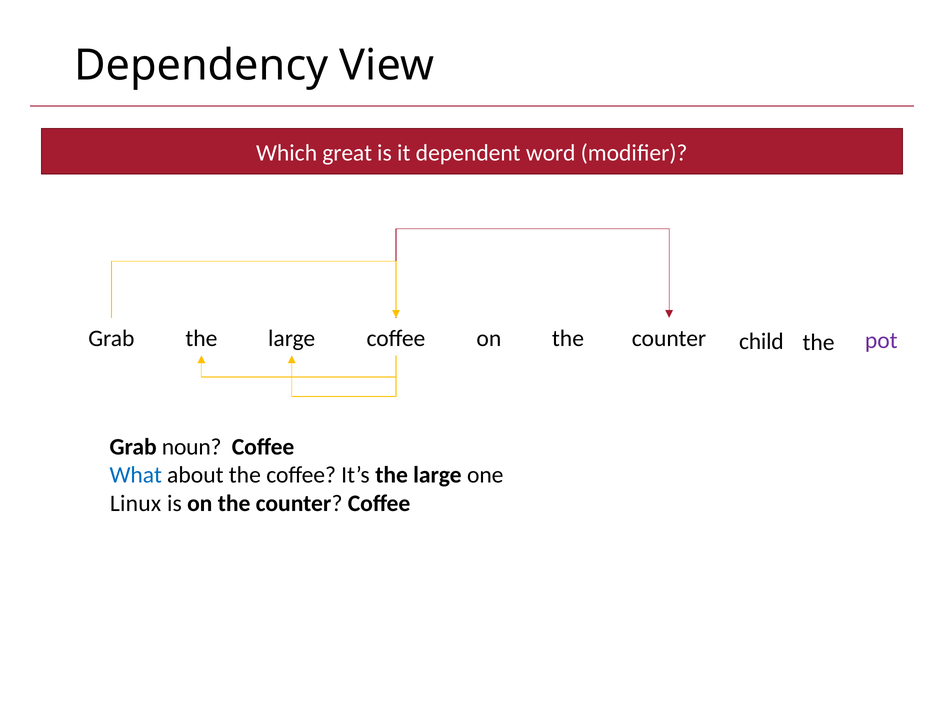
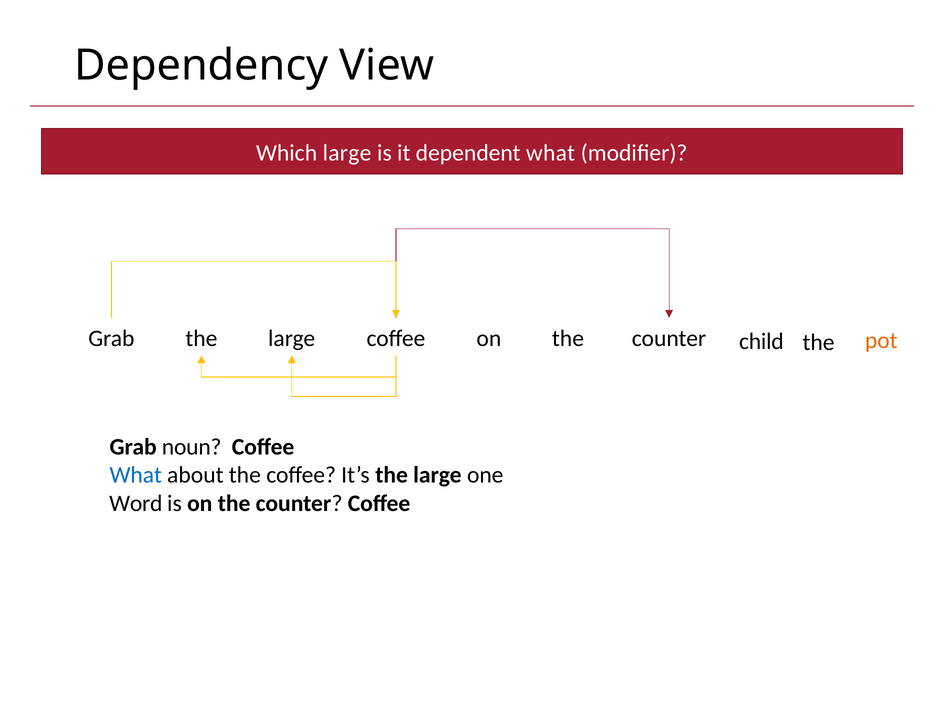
Which great: great -> large
dependent word: word -> what
pot colour: purple -> orange
Linux: Linux -> Word
